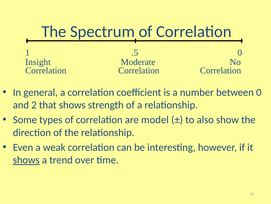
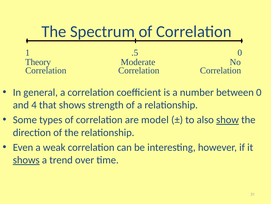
Insight: Insight -> Theory
2: 2 -> 4
show underline: none -> present
